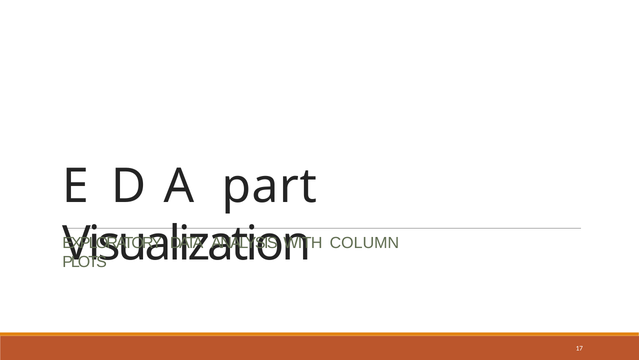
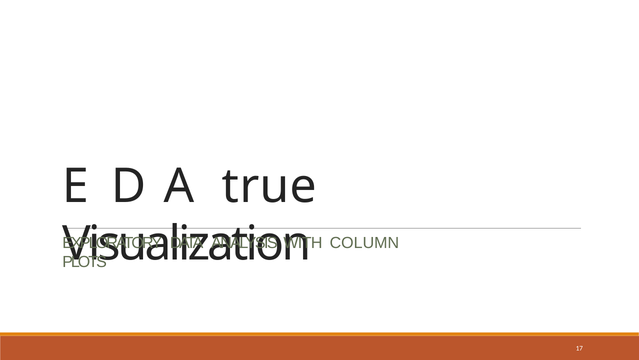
part: part -> true
